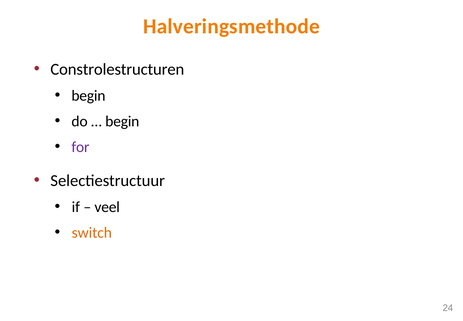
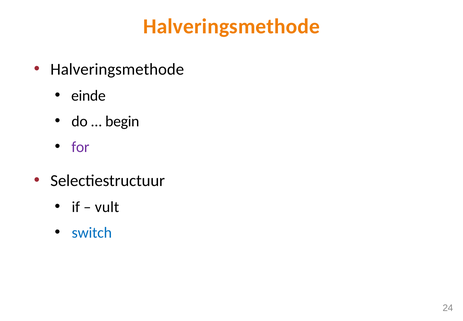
Constrolestructuren at (117, 69): Constrolestructuren -> Halveringsmethode
begin at (88, 95): begin -> einde
veel: veel -> vult
switch colour: orange -> blue
